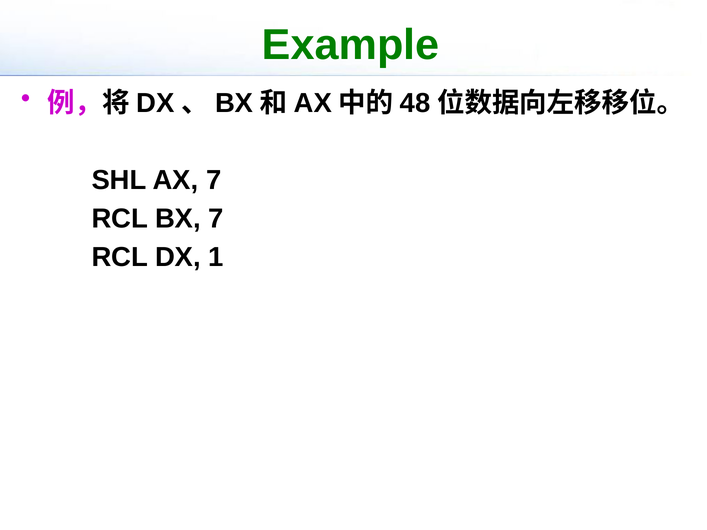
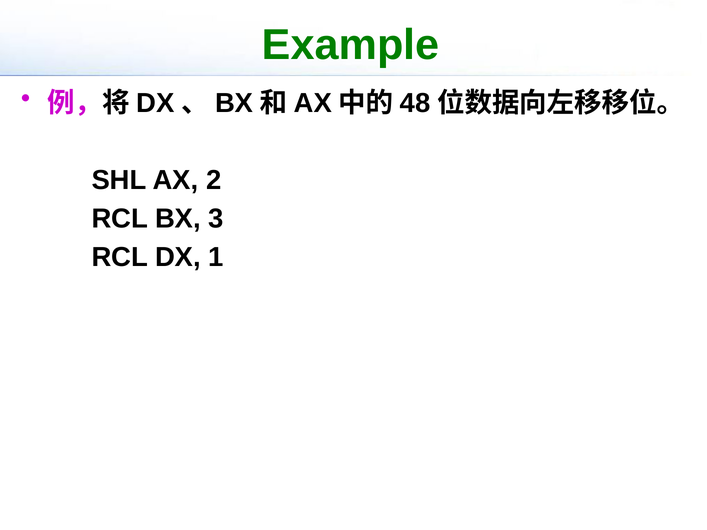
AX 7: 7 -> 2
BX 7: 7 -> 3
